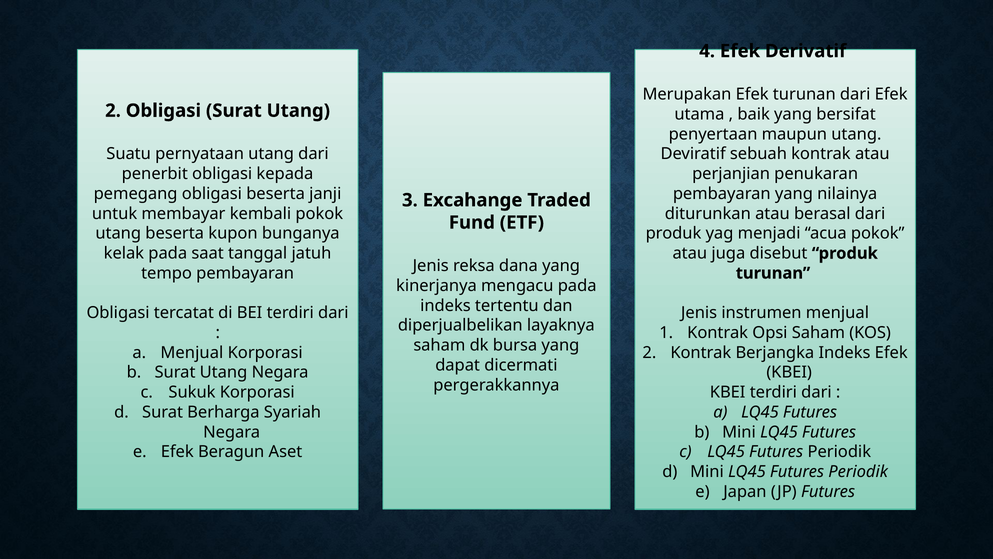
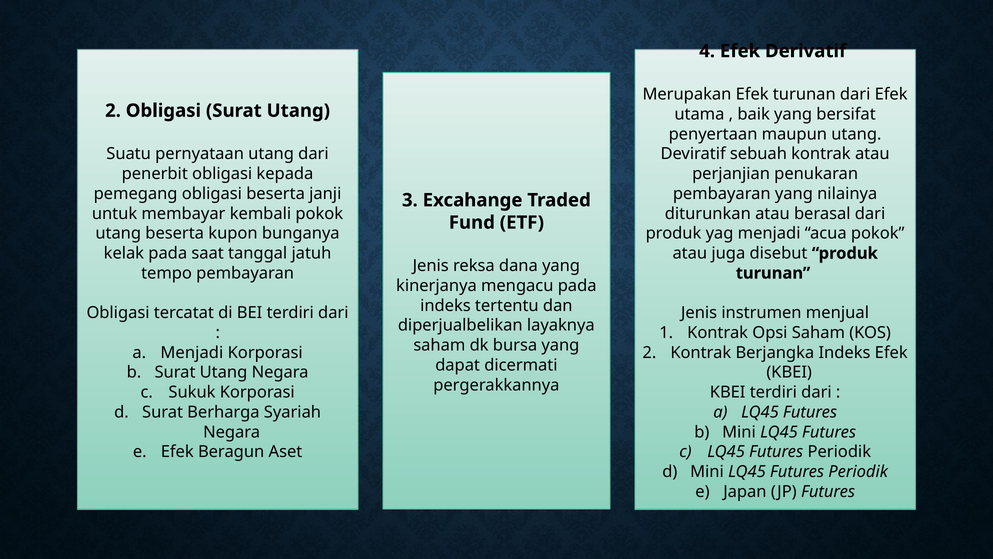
Menjual at (192, 352): Menjual -> Menjadi
